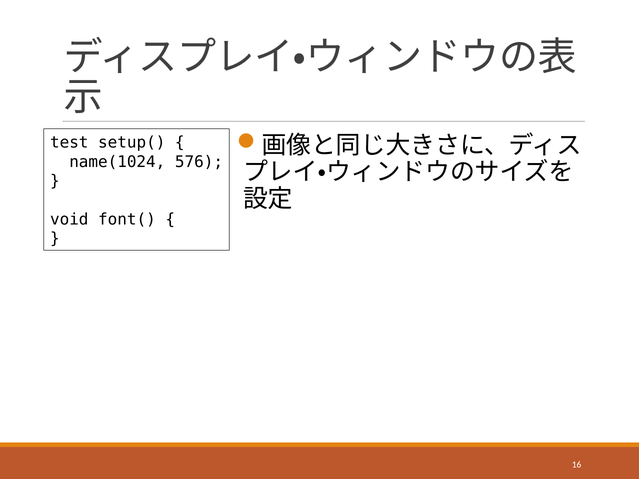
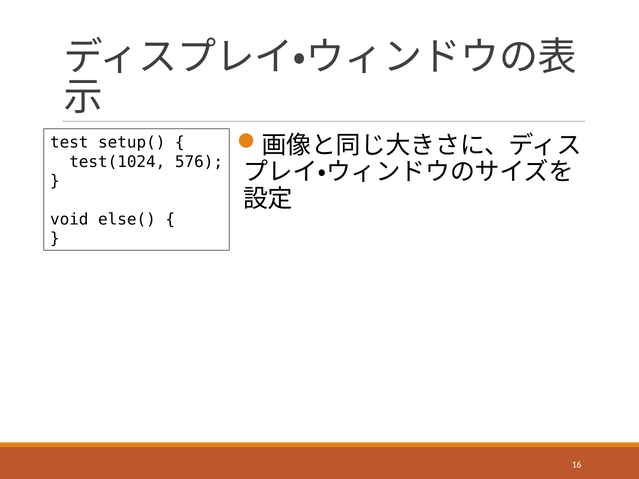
name(1024: name(1024 -> test(1024
font(: font( -> else(
